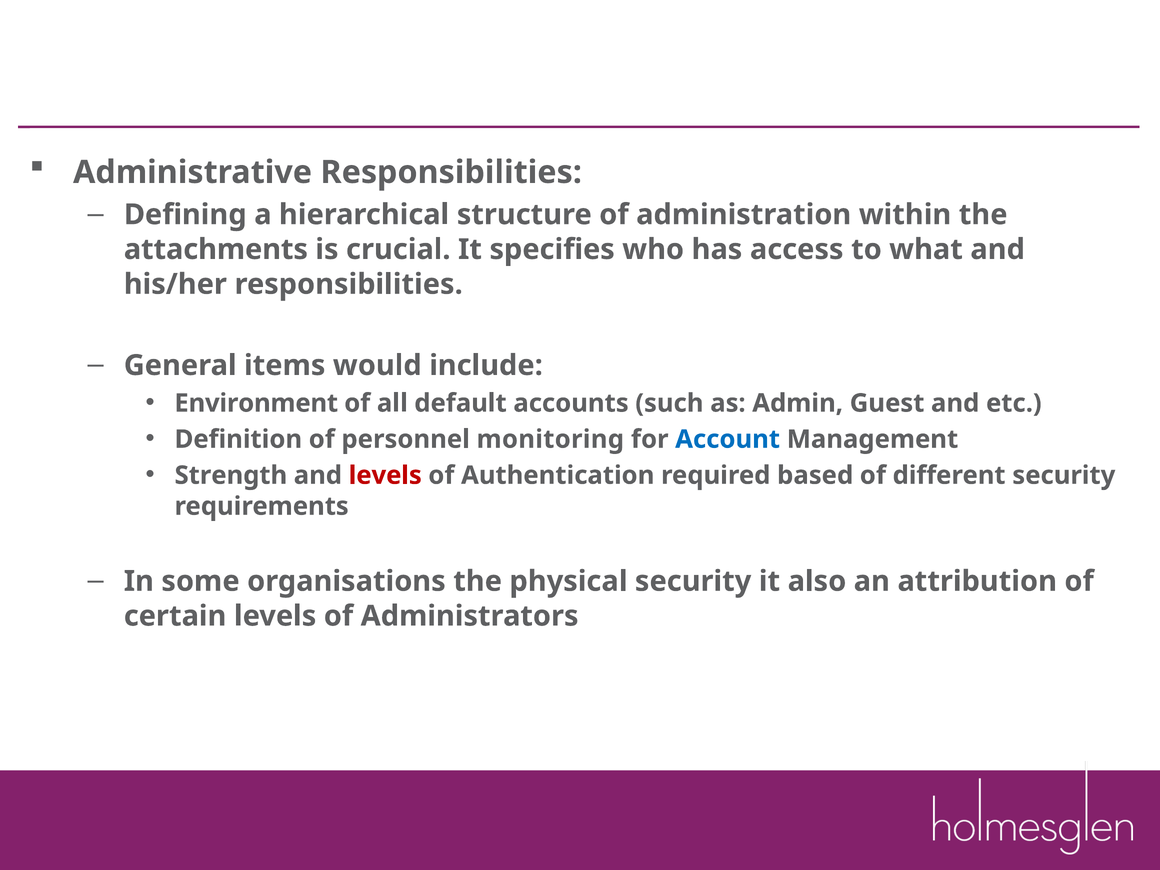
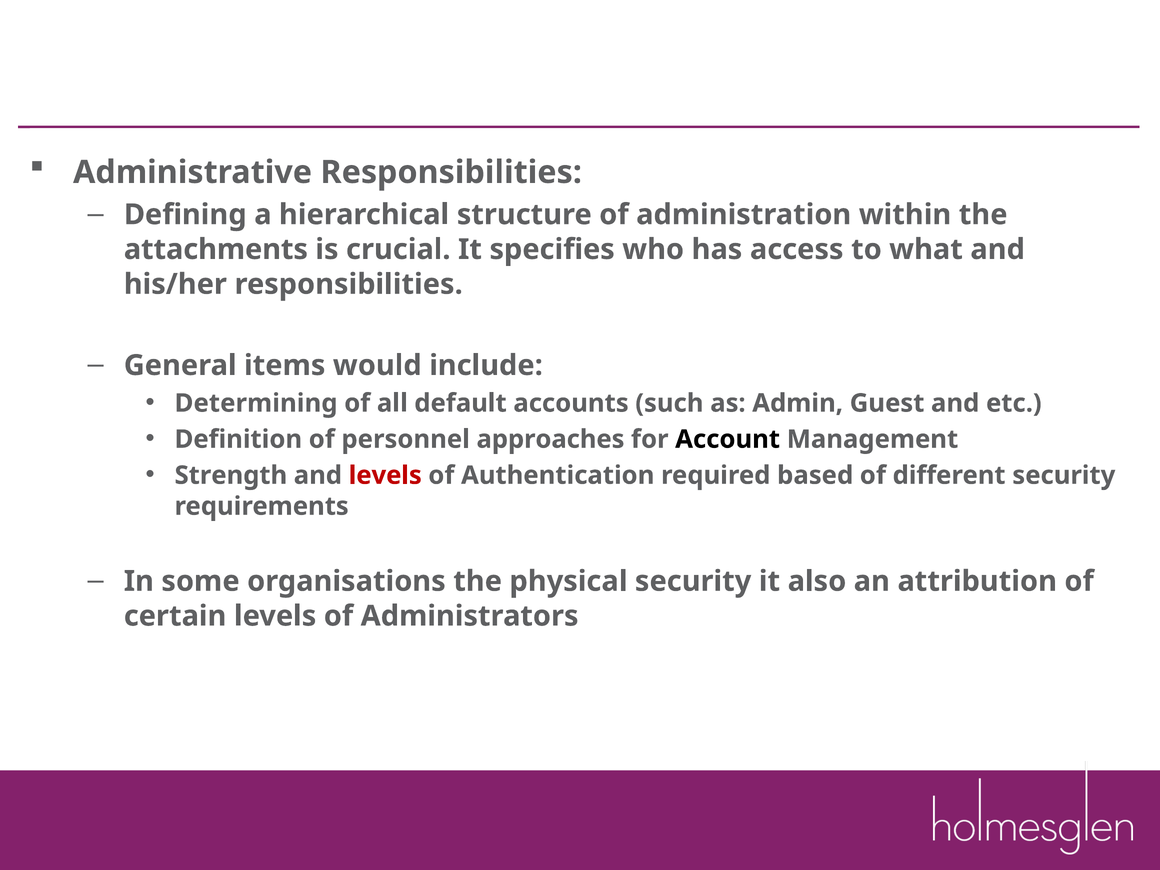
Environment: Environment -> Determining
monitoring: monitoring -> approaches
Account colour: blue -> black
